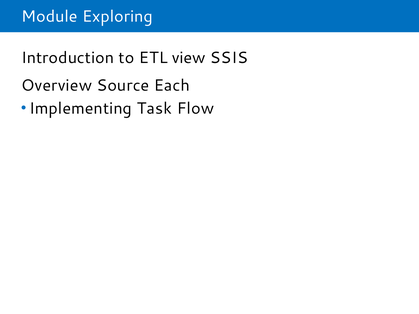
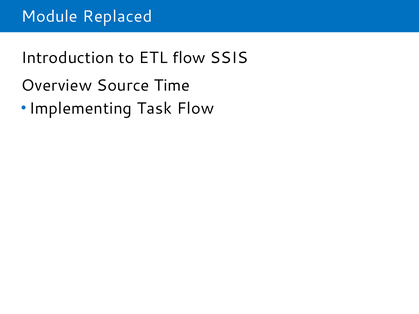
Exploring: Exploring -> Replaced
ETL view: view -> flow
Each: Each -> Time
